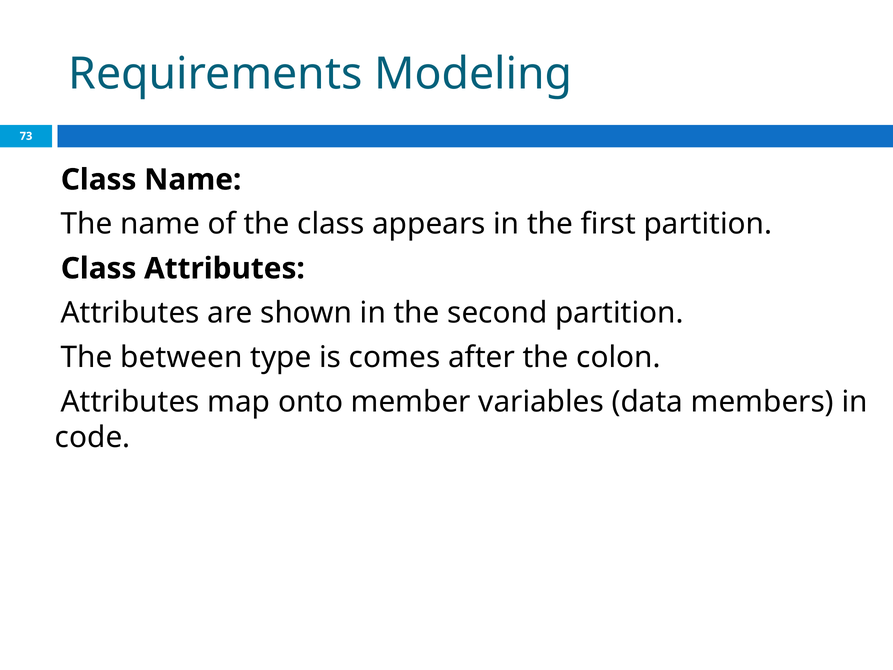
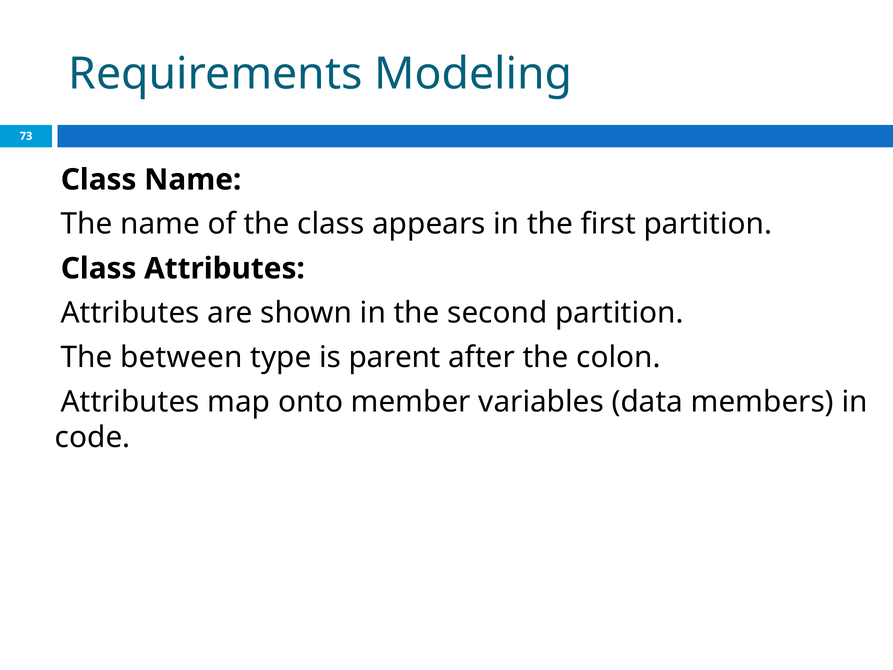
comes: comes -> parent
